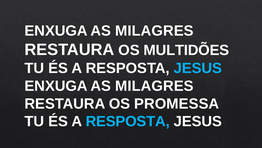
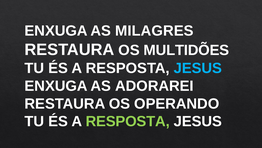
MILAGRES at (154, 86): MILAGRES -> ADORAREI
PROMESSA: PROMESSA -> OPERANDO
RESPOSTA at (128, 121) colour: light blue -> light green
